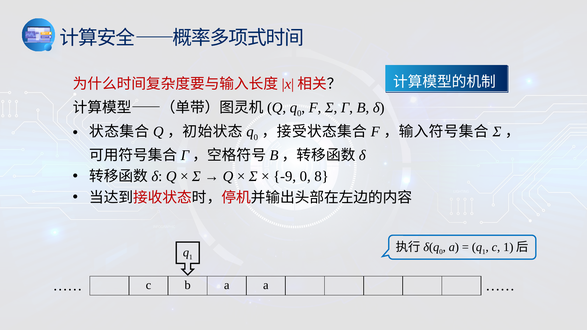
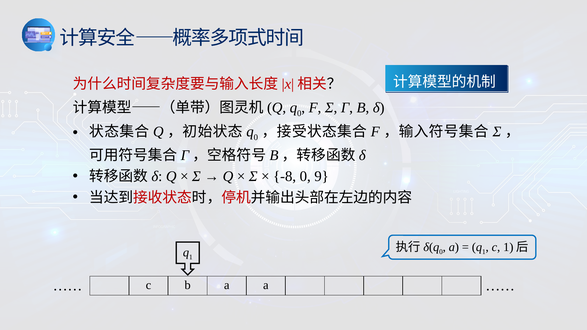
-9: -9 -> -8
8: 8 -> 9
